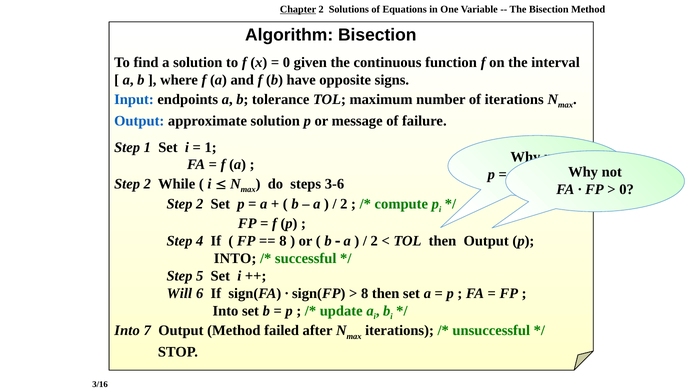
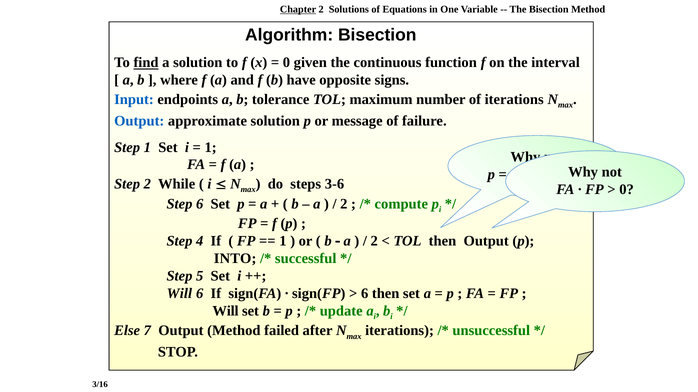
find underline: none -> present
2 at (200, 204): 2 -> 6
8 at (283, 241): 8 -> 1
8 at (365, 294): 8 -> 6
Into at (225, 311): Into -> Will
Into at (127, 331): Into -> Else
